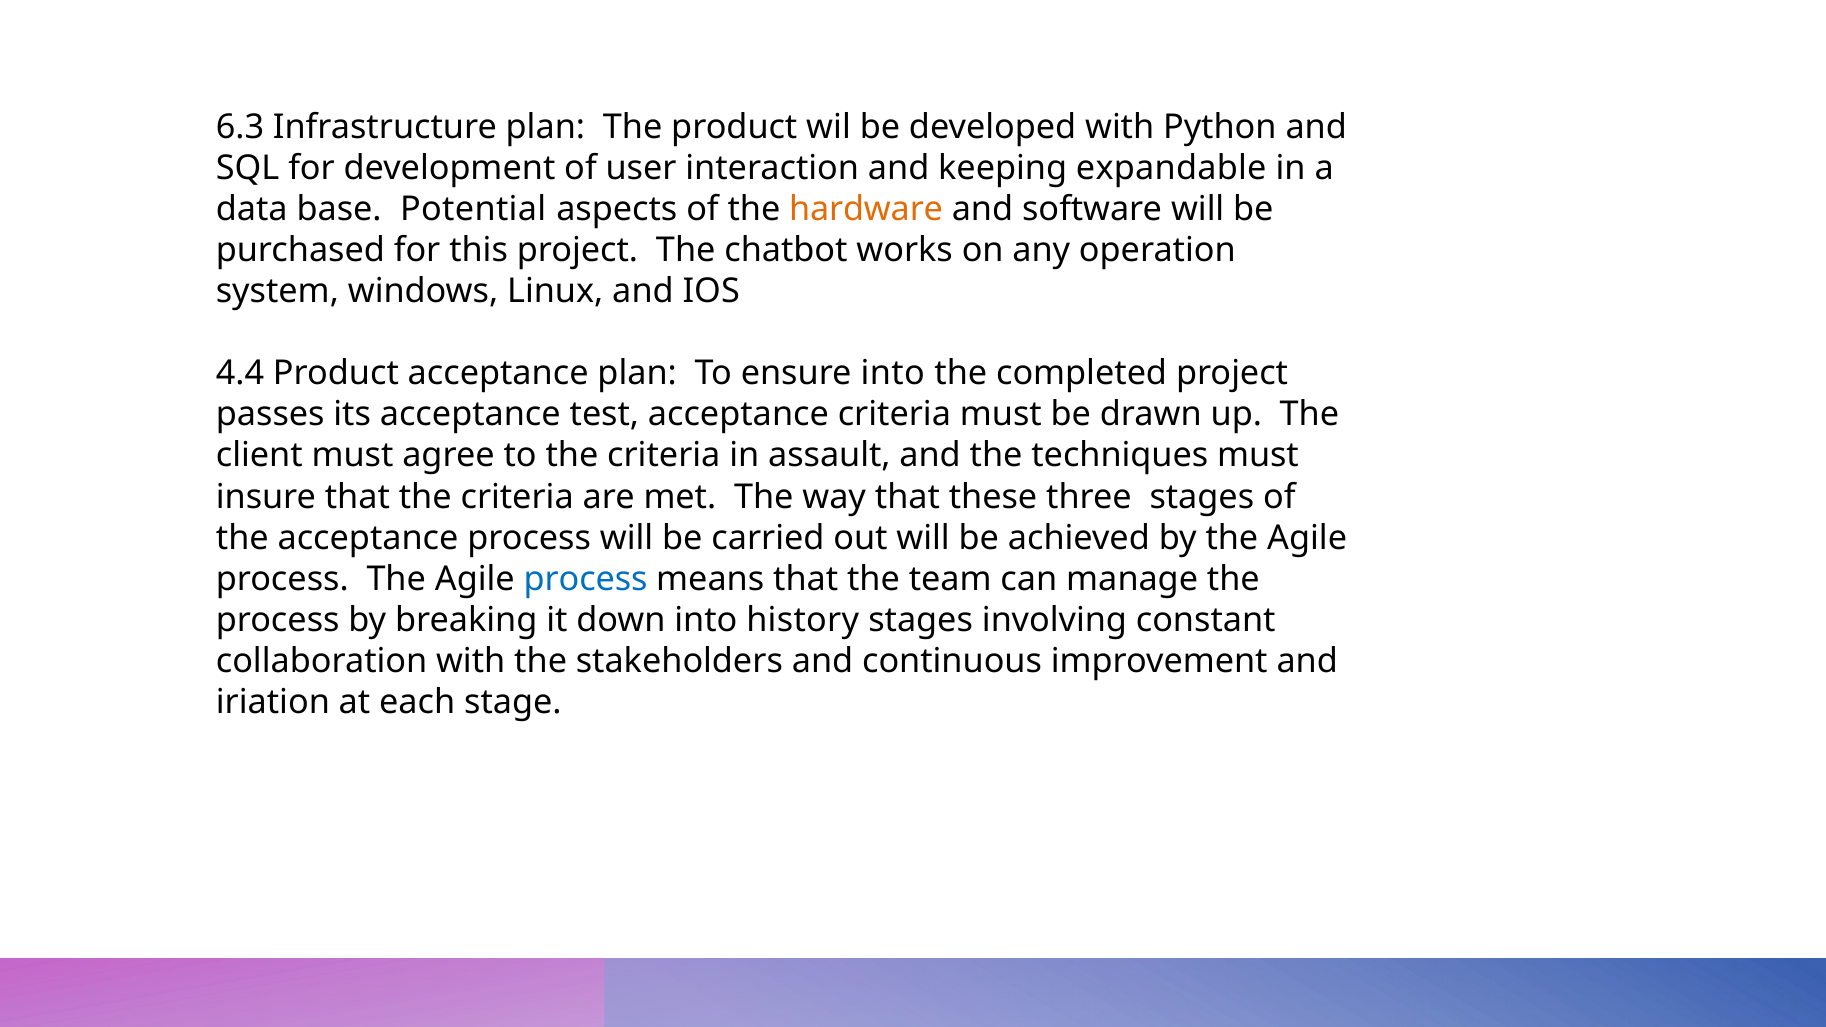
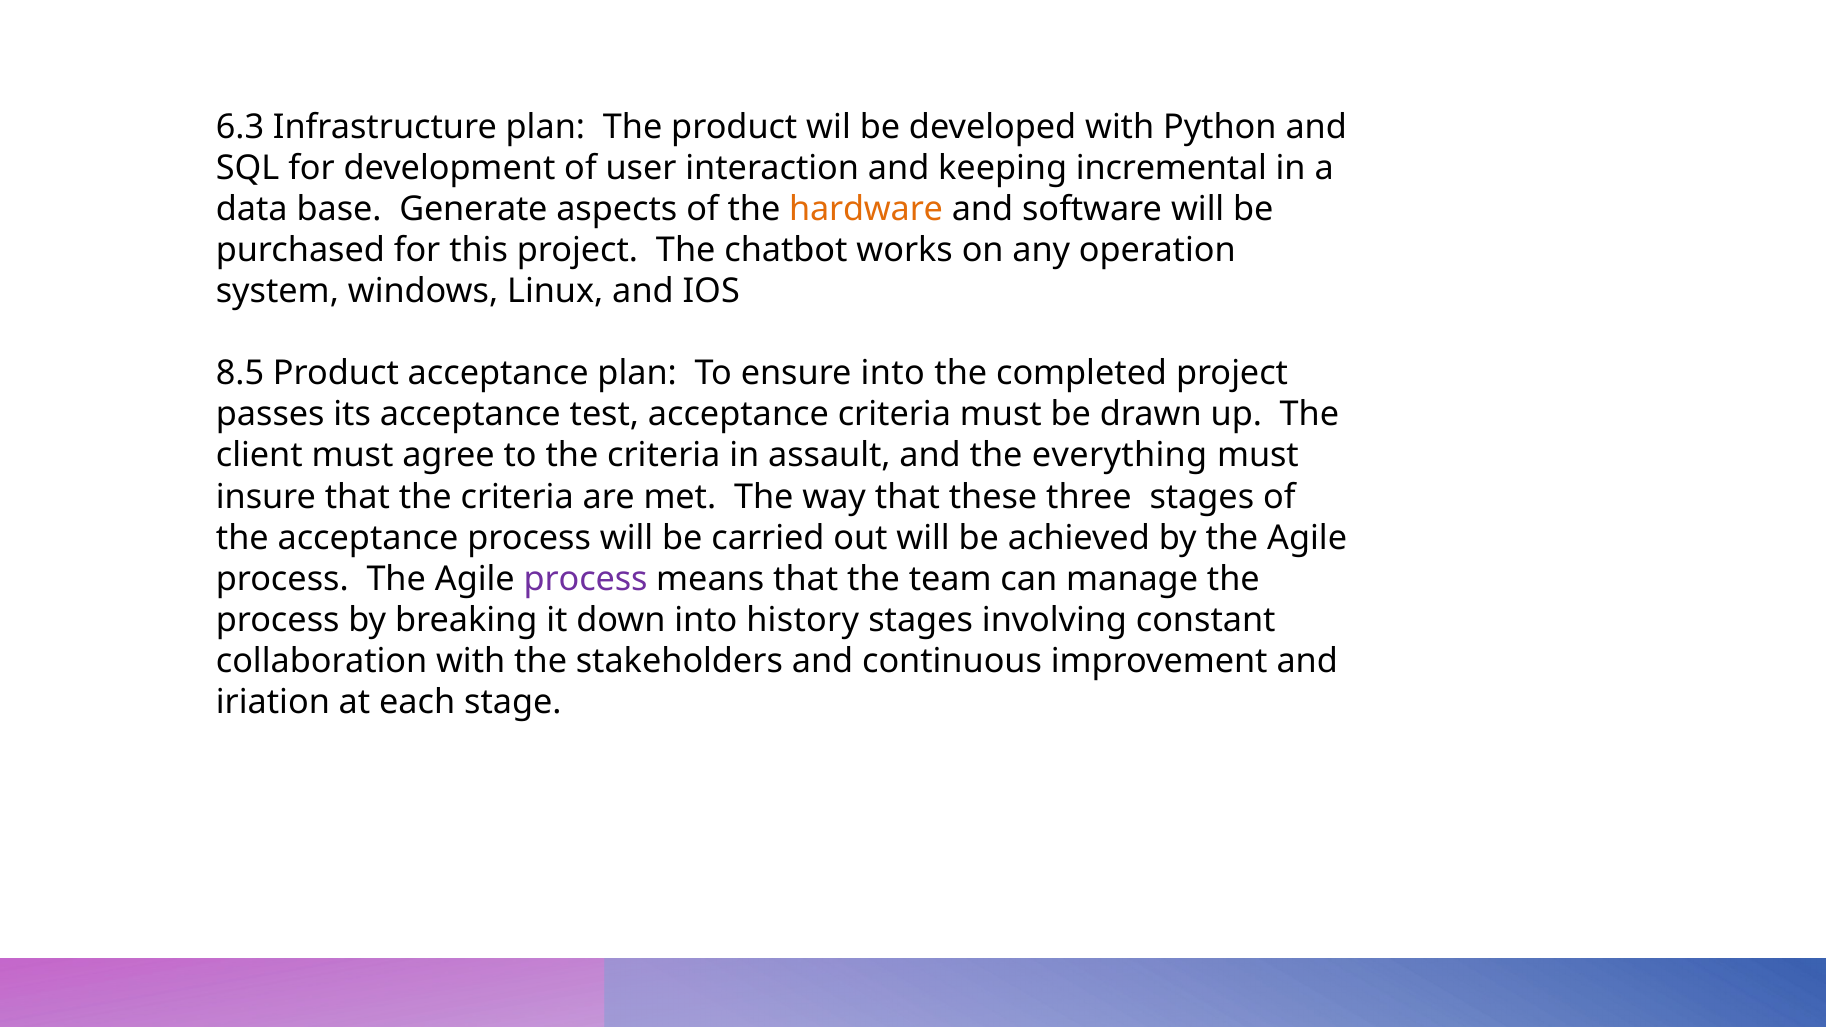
expandable: expandable -> incremental
Potential: Potential -> Generate
4.4: 4.4 -> 8.5
techniques: techniques -> everything
process at (586, 579) colour: blue -> purple
